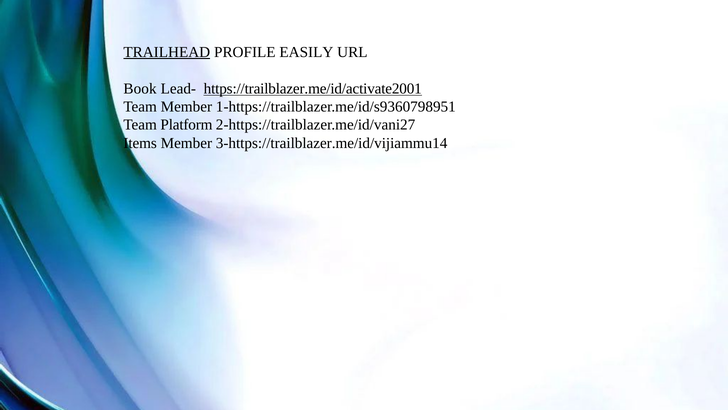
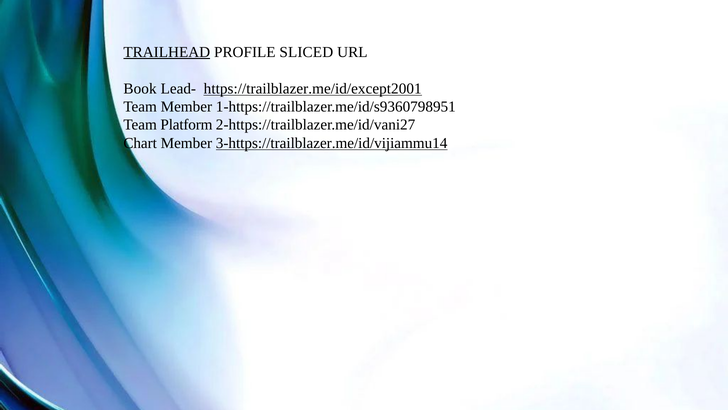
EASILY: EASILY -> SLICED
https://trailblazer.me/id/activate2001: https://trailblazer.me/id/activate2001 -> https://trailblazer.me/id/except2001
Items: Items -> Chart
3-https://trailblazer.me/id/vijiammu14 underline: none -> present
